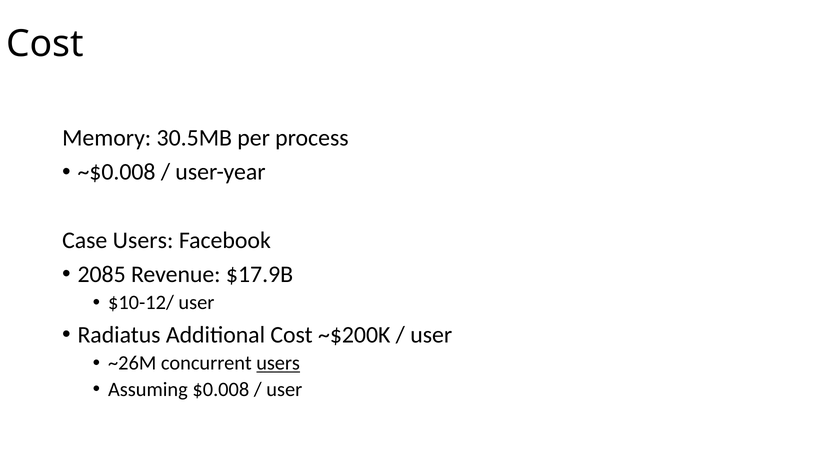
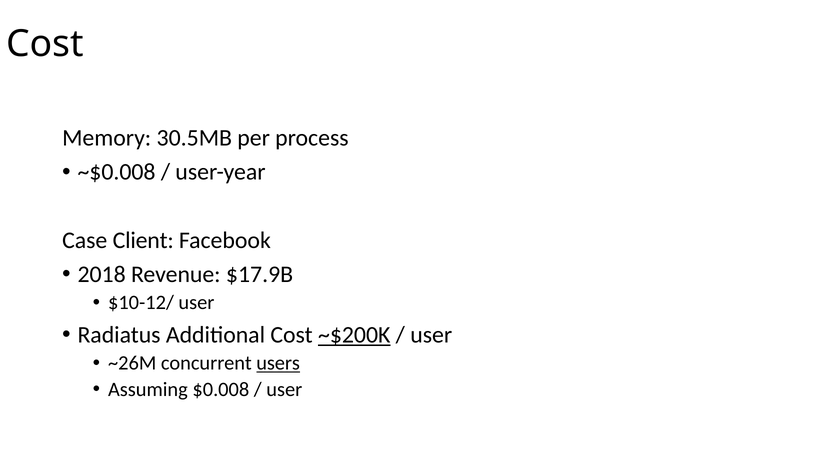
Case Users: Users -> Client
2085: 2085 -> 2018
~$200K underline: none -> present
